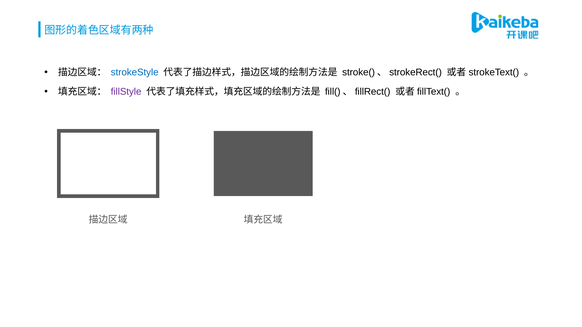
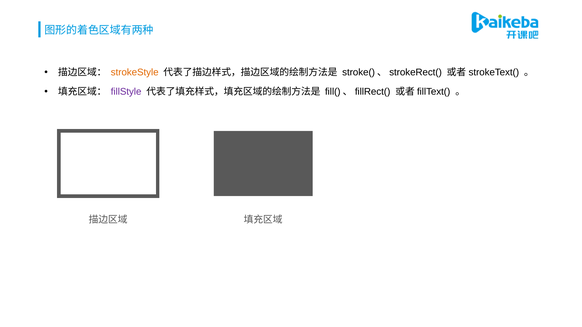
strokeStyle colour: blue -> orange
